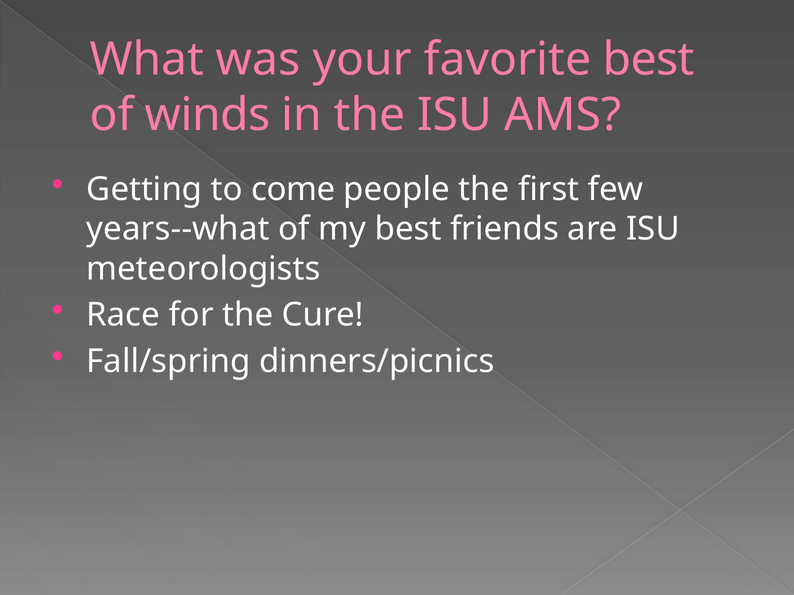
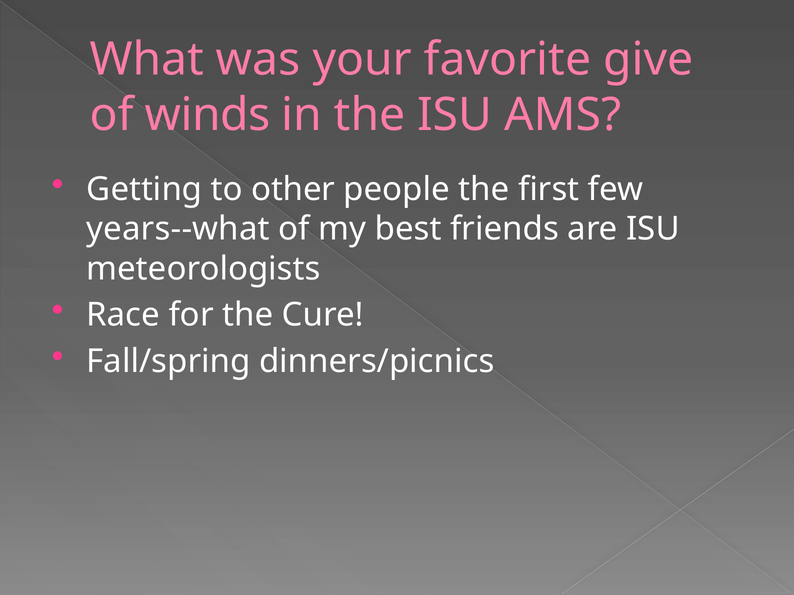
favorite best: best -> give
come: come -> other
